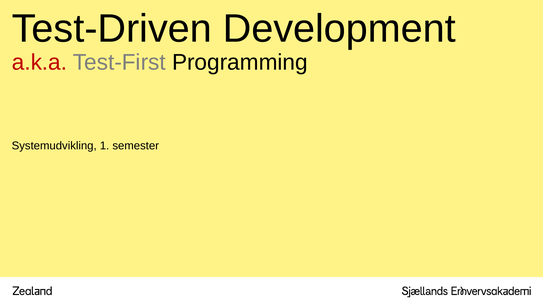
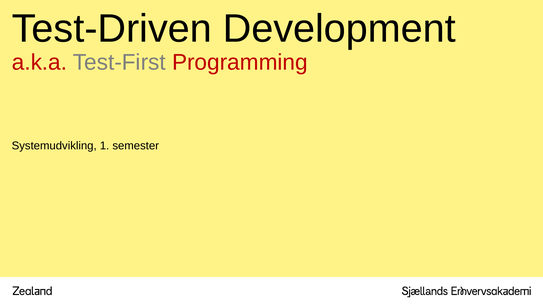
Programming colour: black -> red
